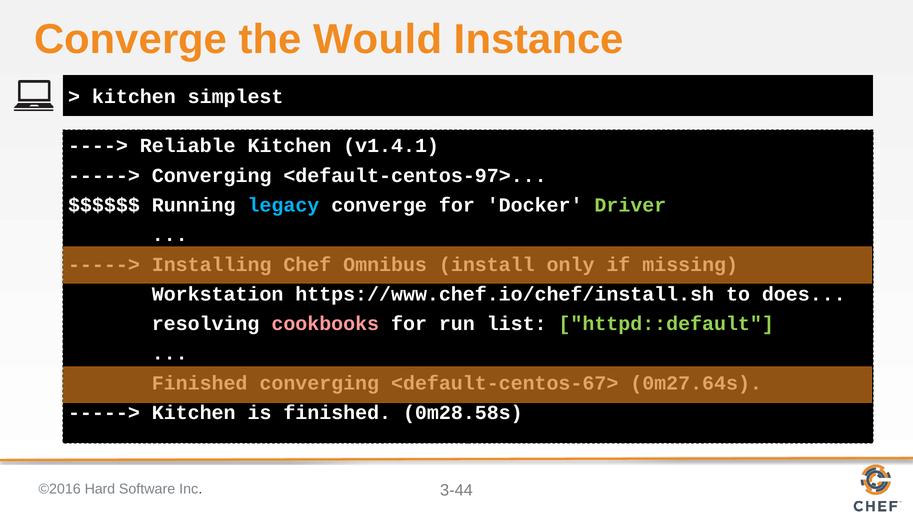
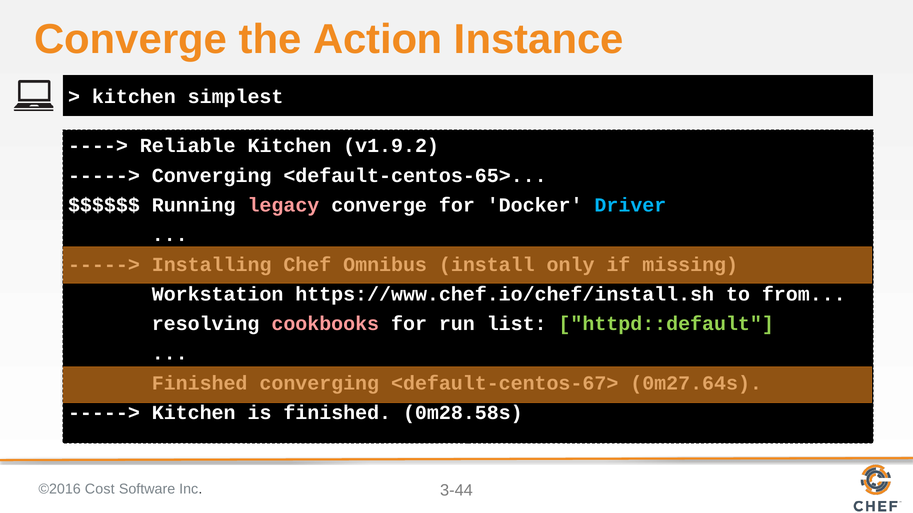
Would: Would -> Action
v1.4.1: v1.4.1 -> v1.9.2
<default-centos-97>: <default-centos-97> -> <default-centos-65>
legacy colour: light blue -> pink
Driver colour: light green -> light blue
does: does -> from
Hard: Hard -> Cost
